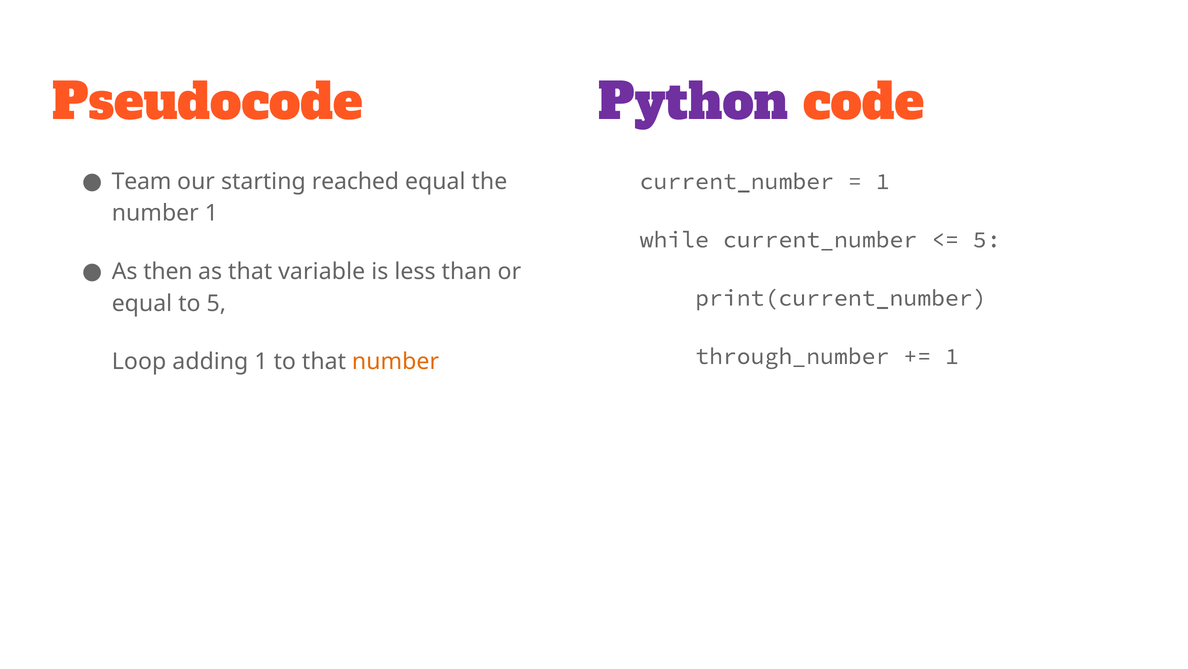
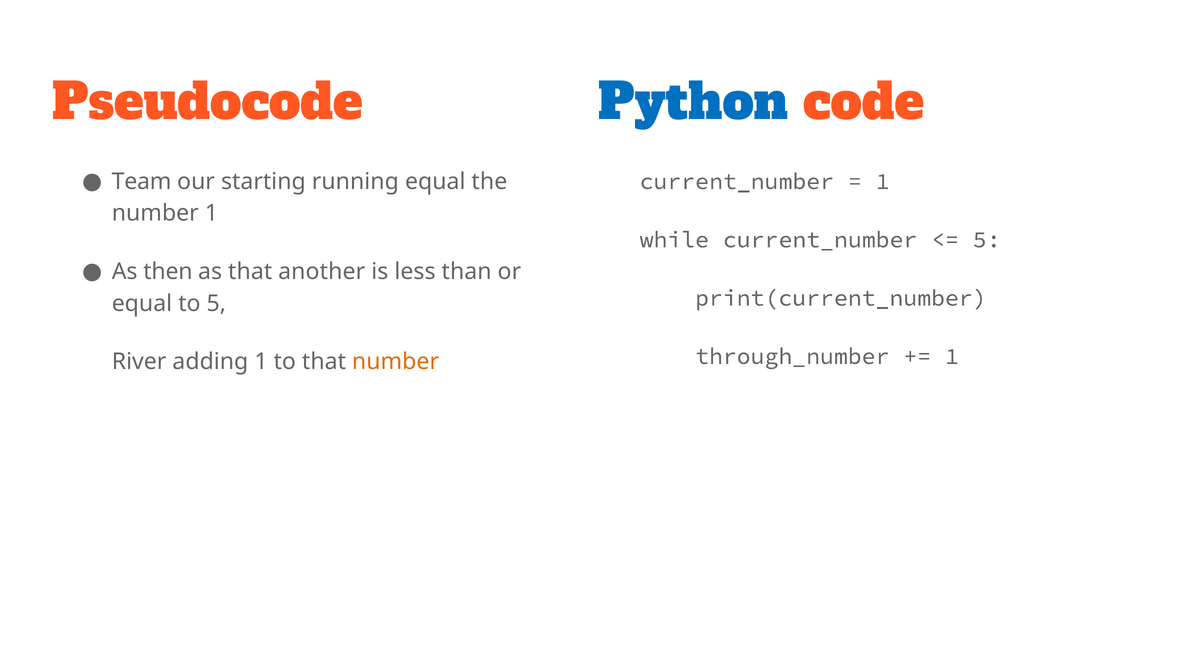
Python colour: purple -> blue
reached: reached -> running
variable: variable -> another
Loop: Loop -> River
